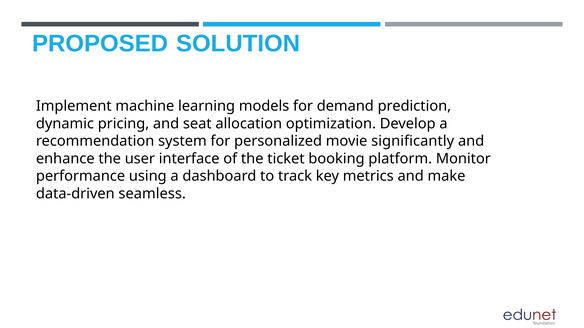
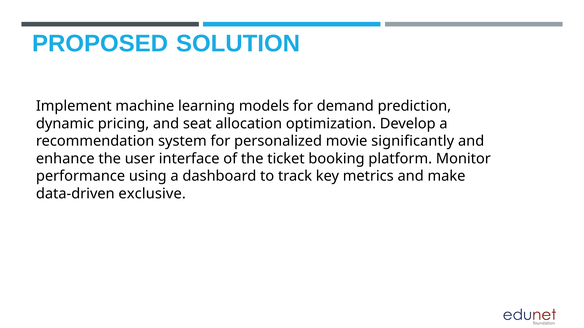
seamless: seamless -> exclusive
